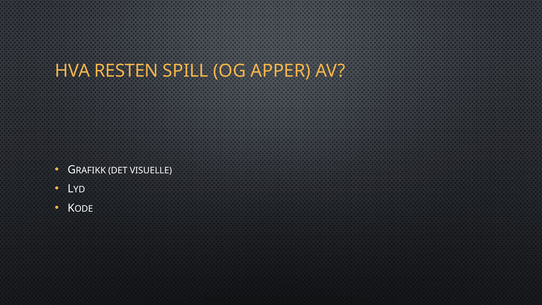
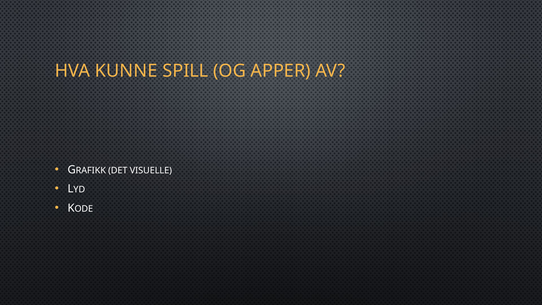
RESTEN: RESTEN -> KUNNE
